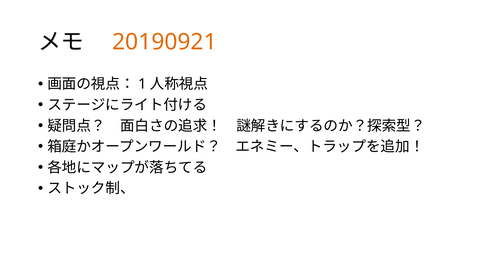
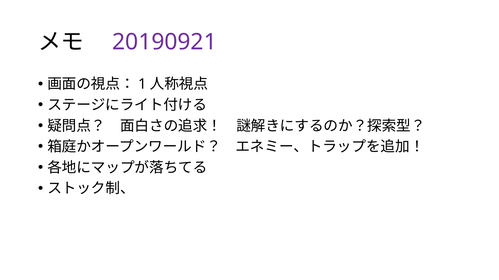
20190921 colour: orange -> purple
